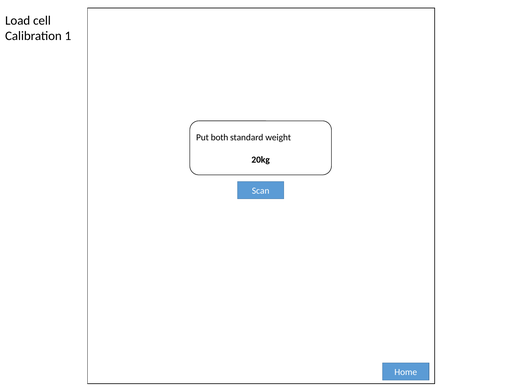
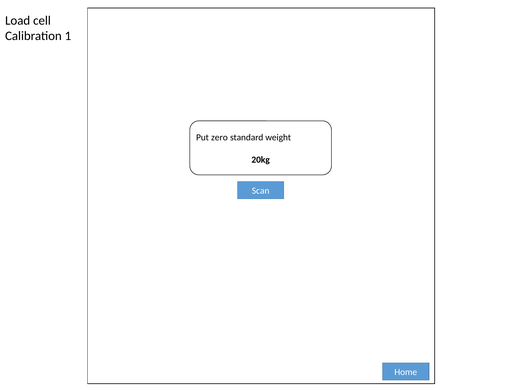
both: both -> zero
